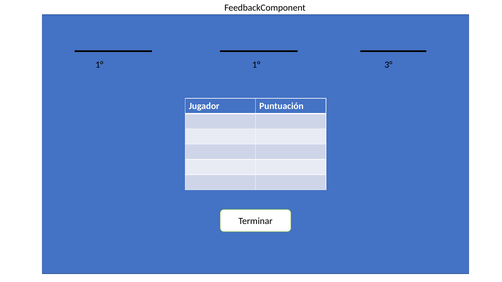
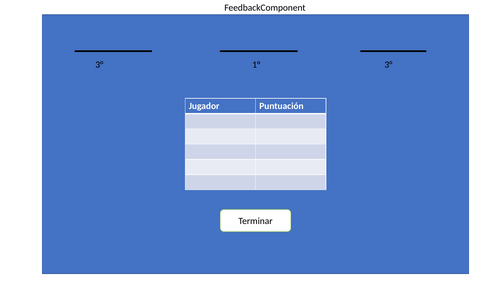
1° at (99, 65): 1° -> 3°
